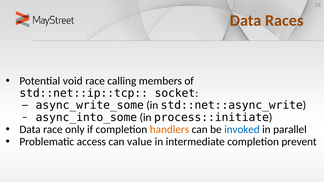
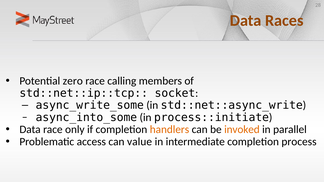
void: void -> zero
invoked colour: blue -> orange
prevent: prevent -> process
